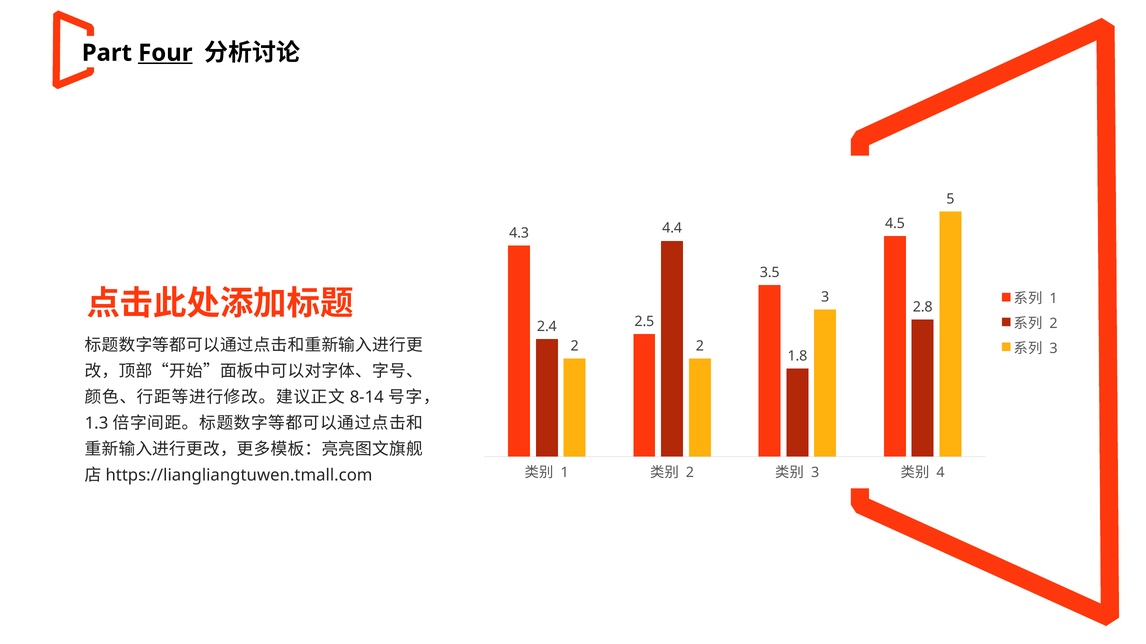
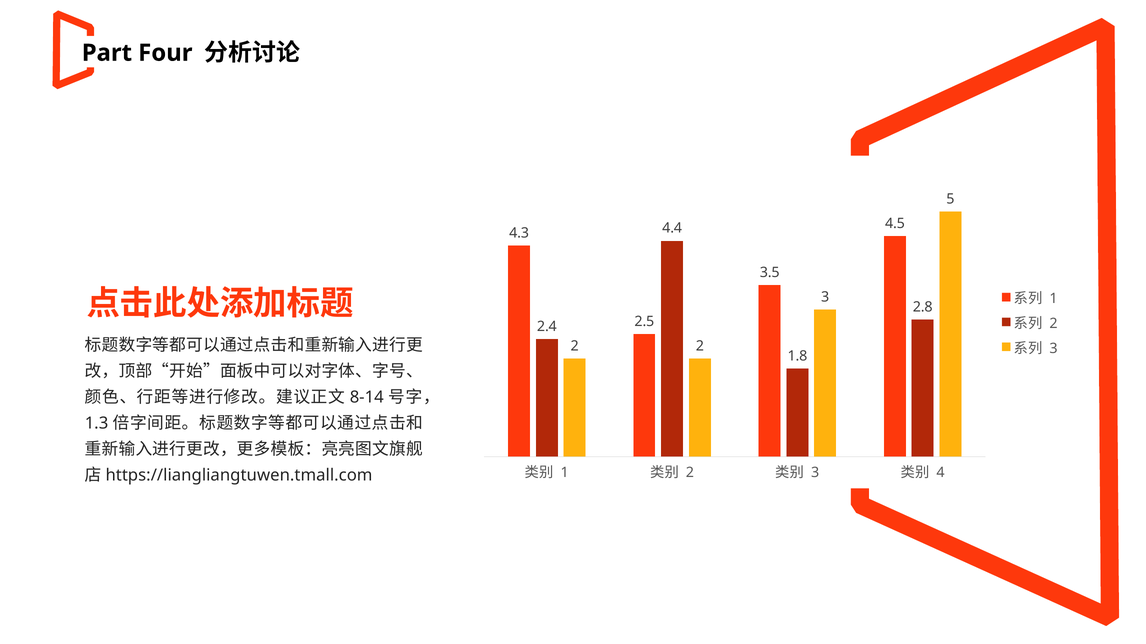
Four underline: present -> none
